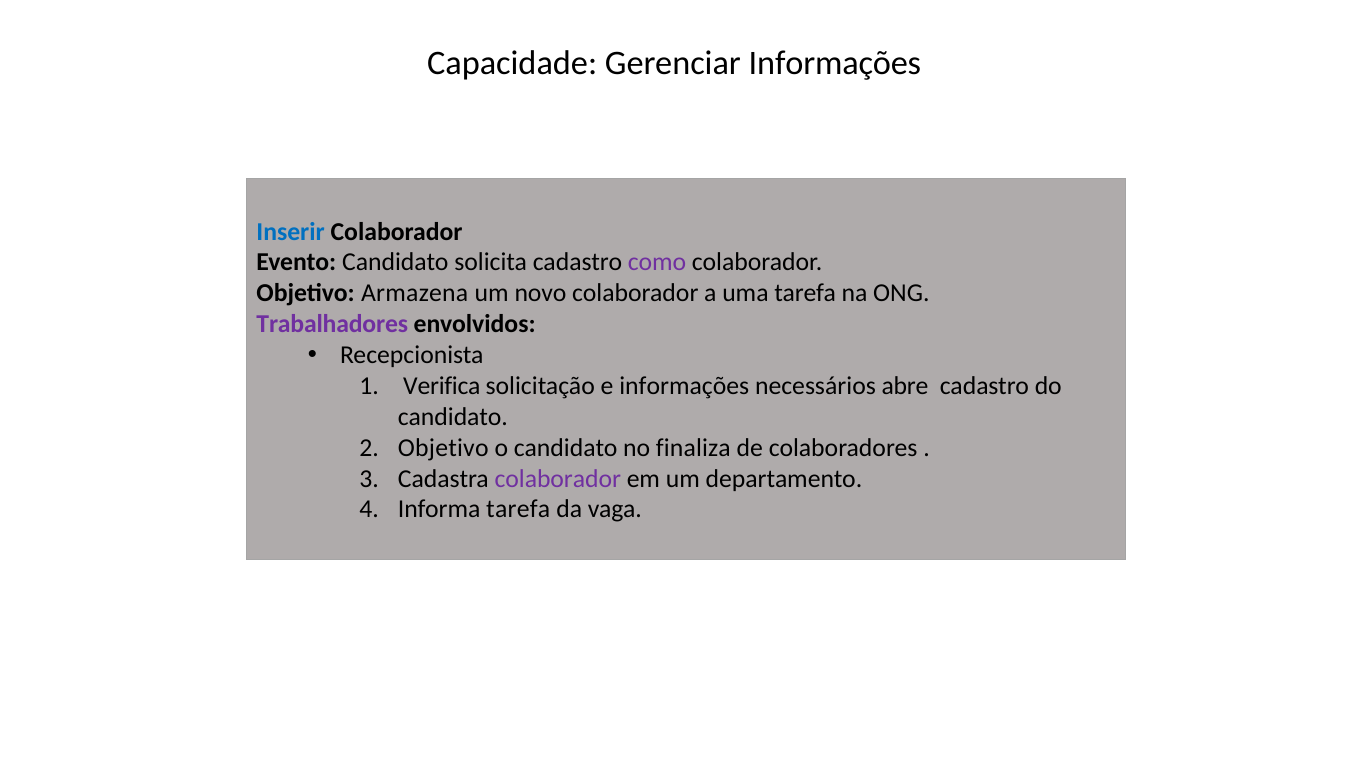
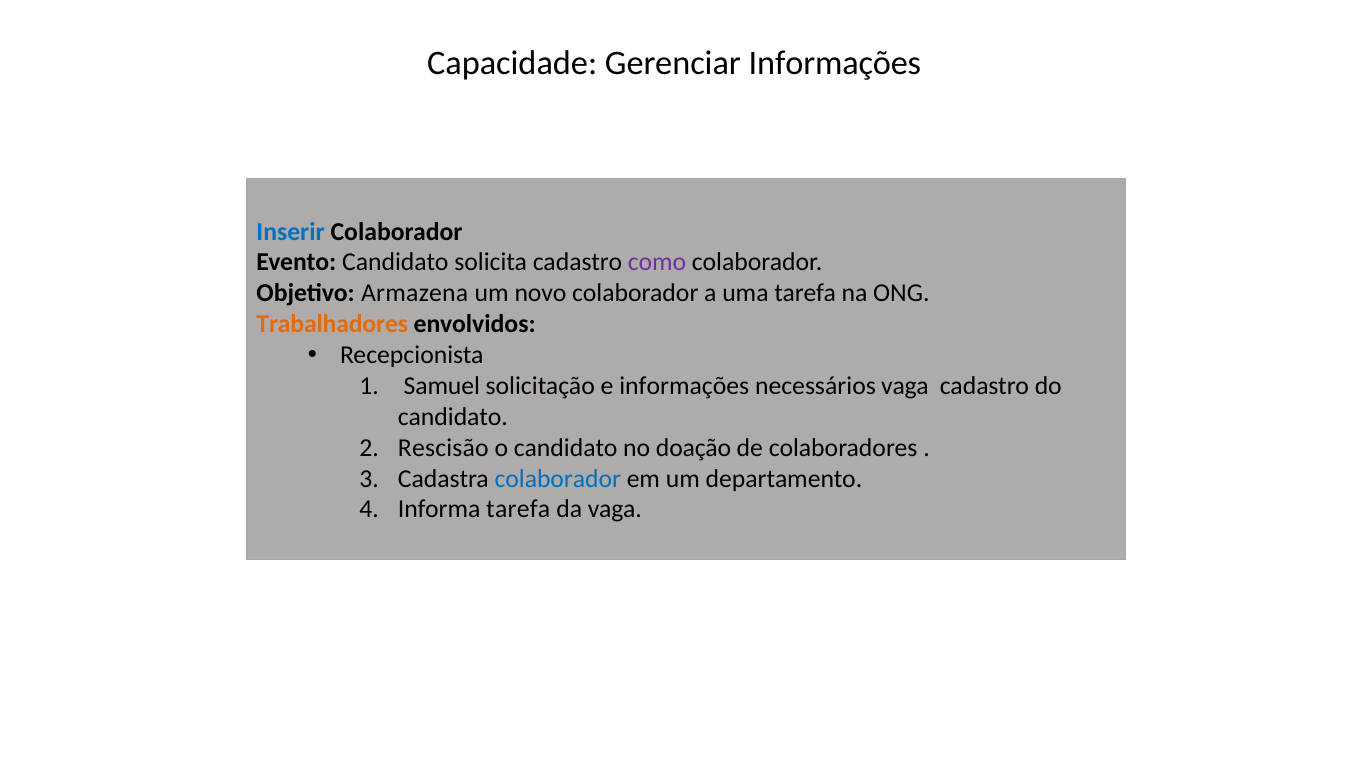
Trabalhadores colour: purple -> orange
Verifica: Verifica -> Samuel
necessários abre: abre -> vaga
Objetivo at (443, 448): Objetivo -> Rescisão
finaliza: finaliza -> doação
colaborador at (558, 478) colour: purple -> blue
